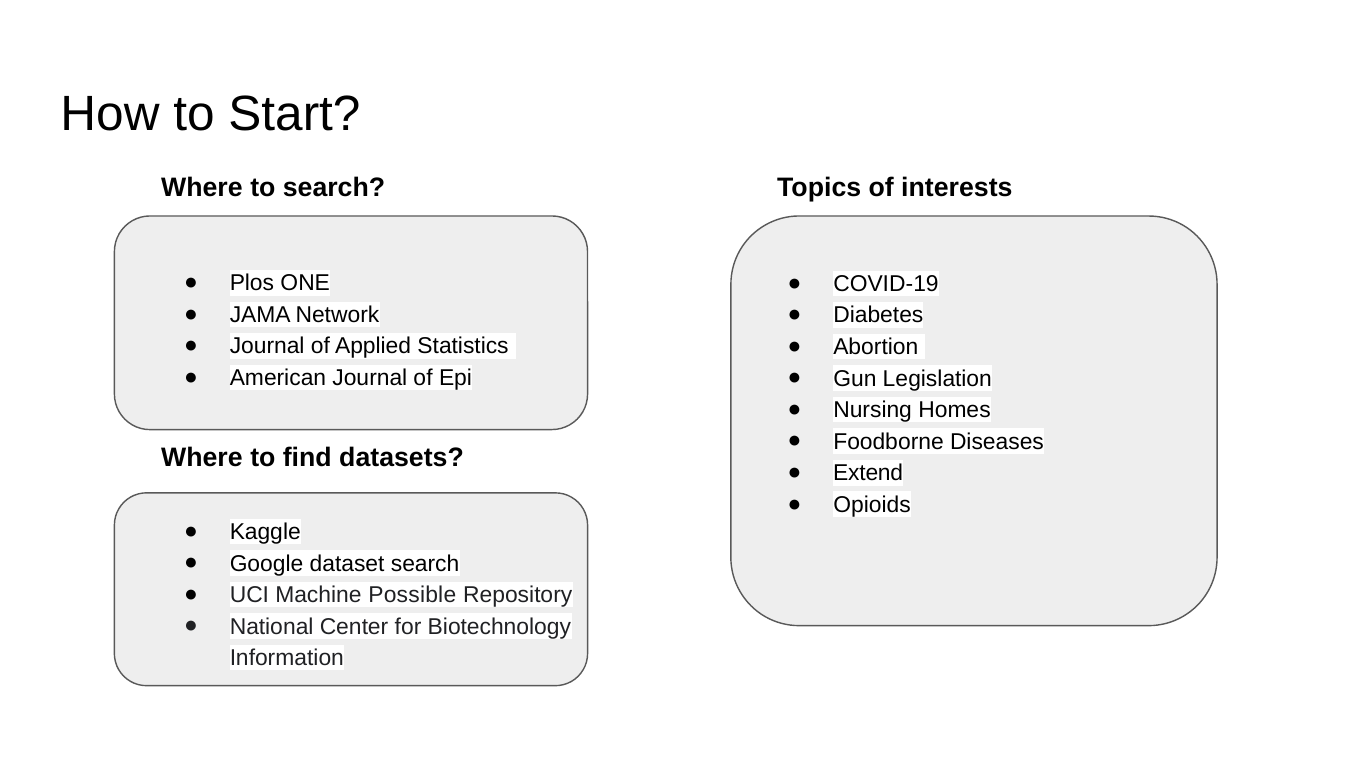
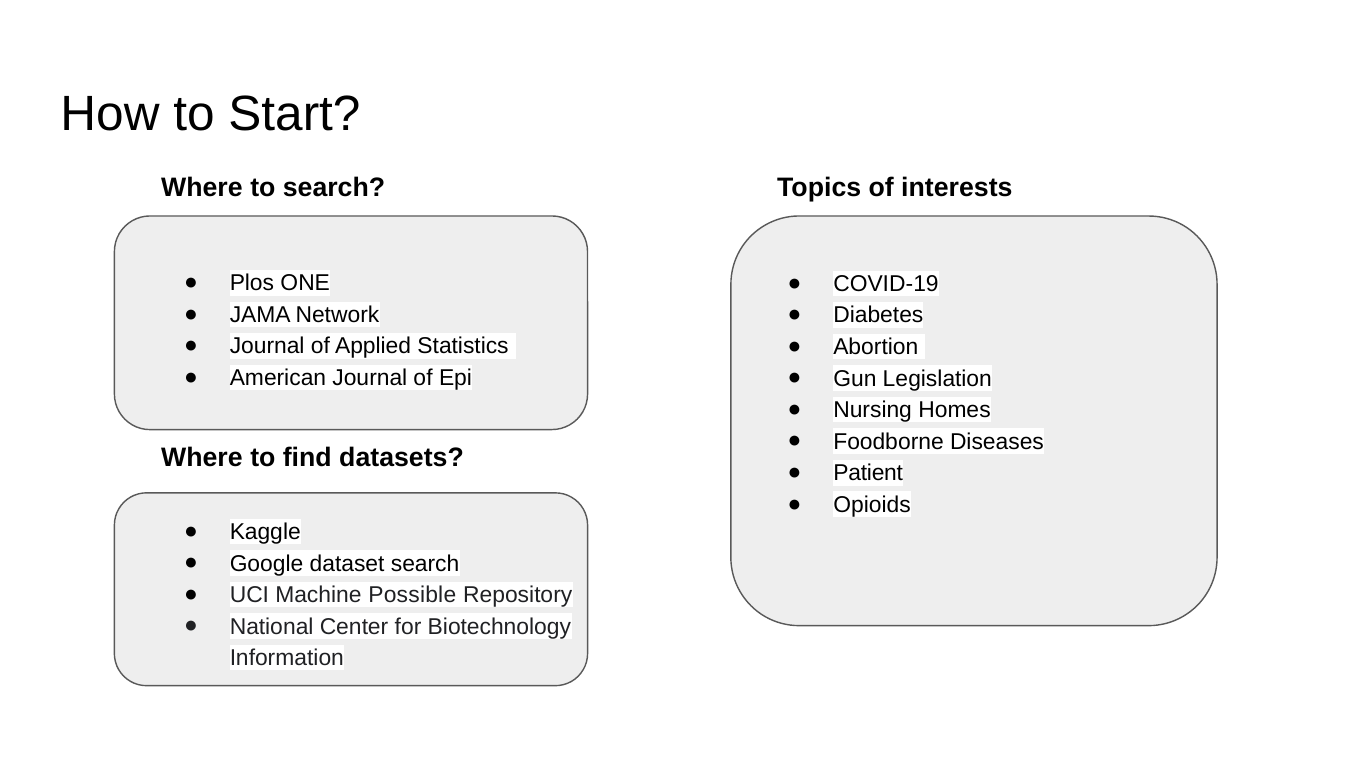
Extend: Extend -> Patient
